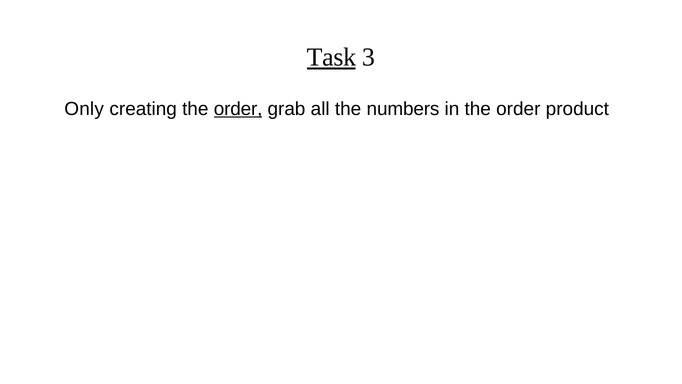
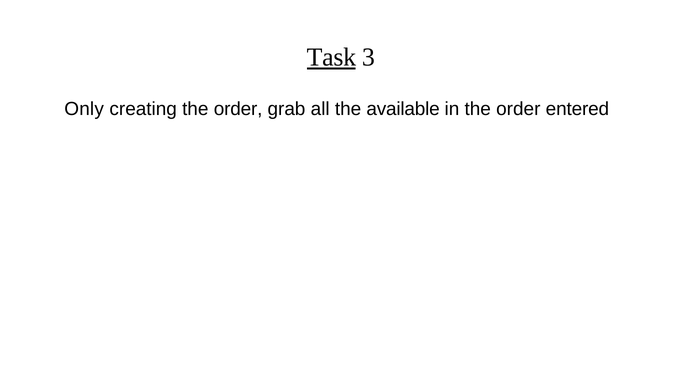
order at (238, 109) underline: present -> none
numbers: numbers -> available
product: product -> entered
